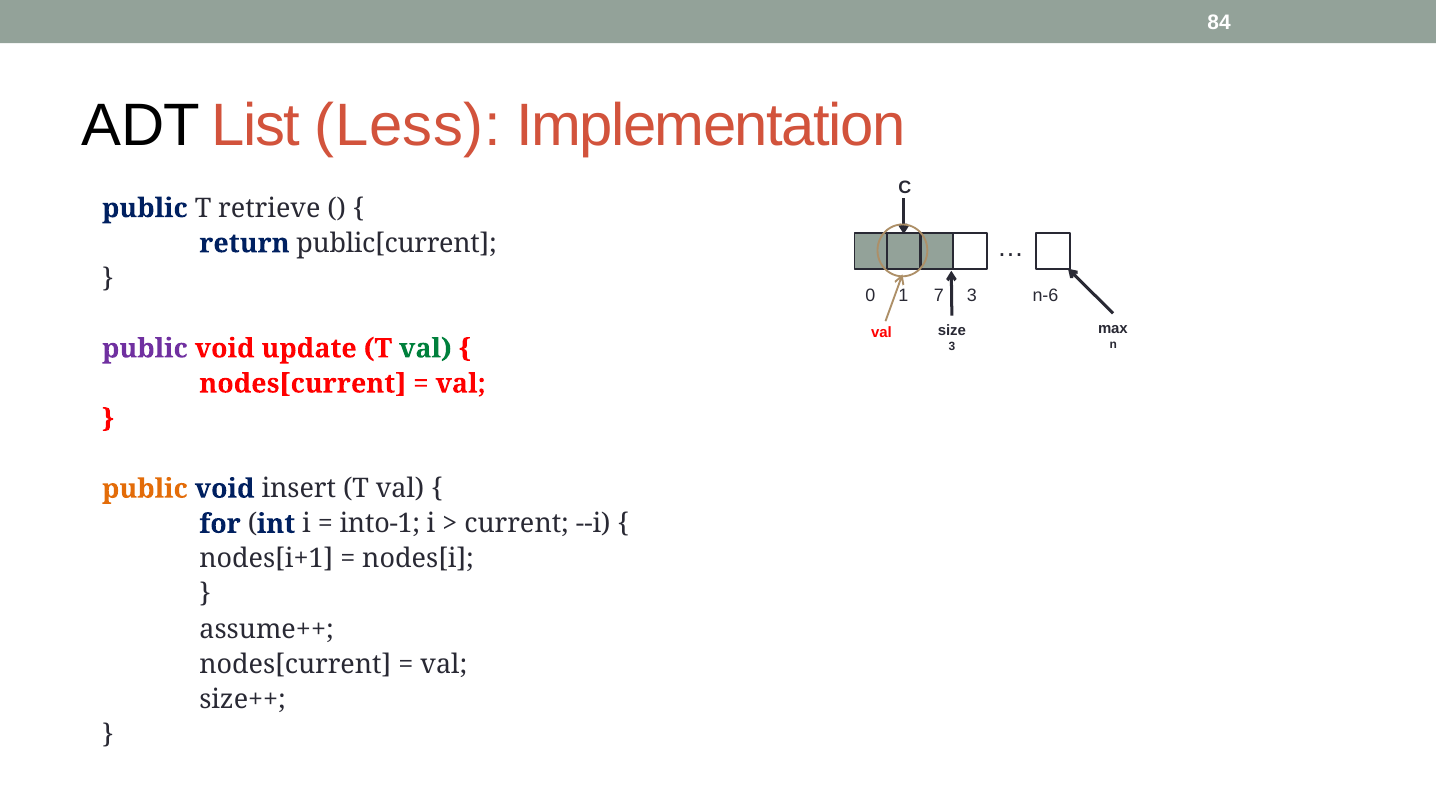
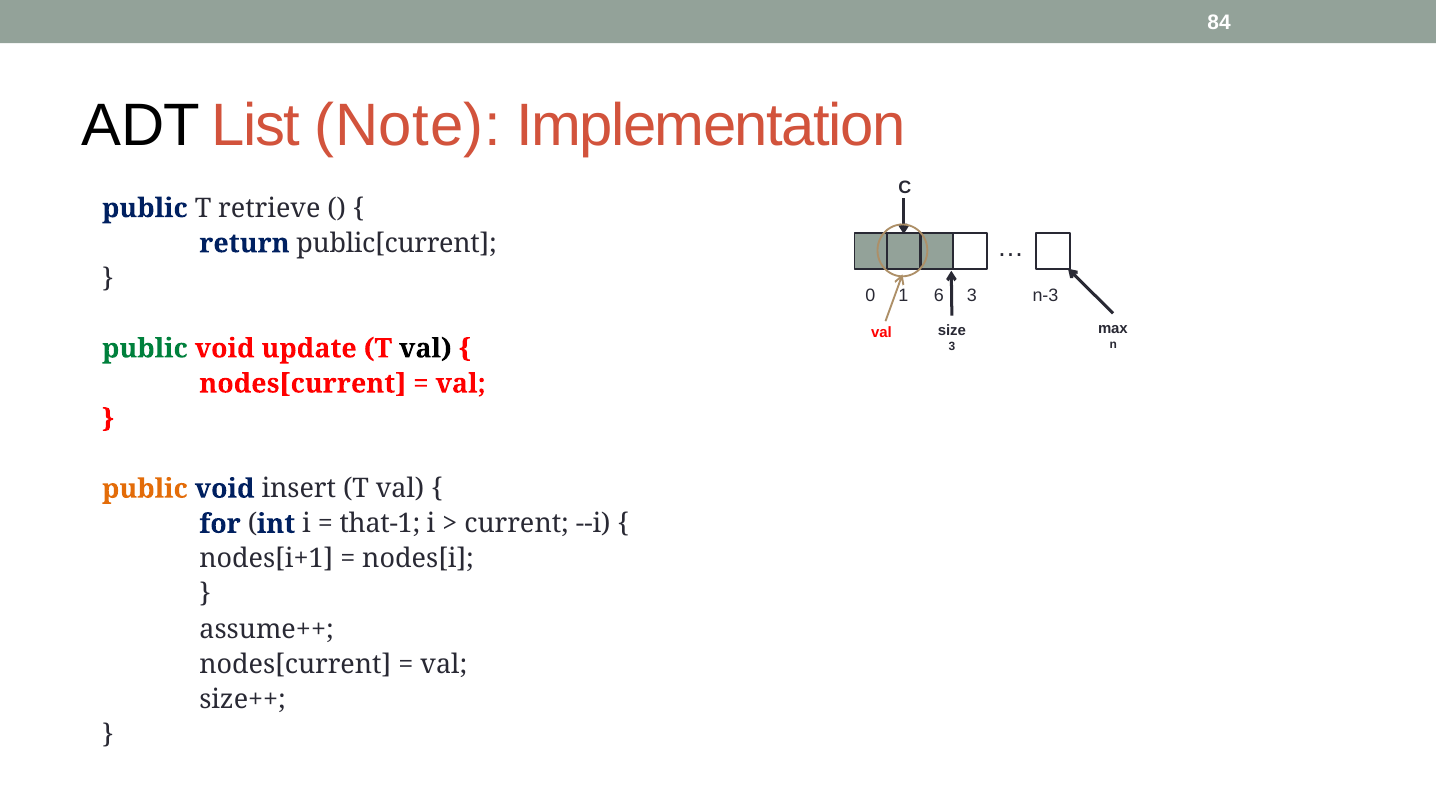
Less: Less -> Note
7: 7 -> 6
n-6: n-6 -> n-3
public at (145, 348) colour: purple -> green
val at (425, 348) colour: green -> black
into-1: into-1 -> that-1
